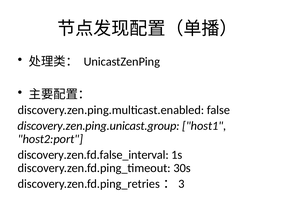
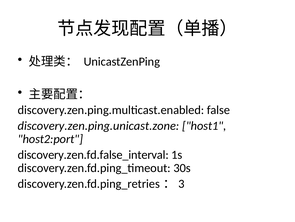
discovery.zen.ping.unicast.group: discovery.zen.ping.unicast.group -> discovery.zen.ping.unicast.zone
